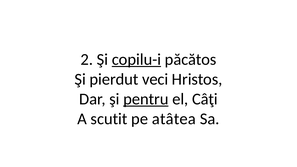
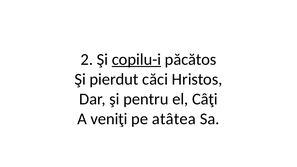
veci: veci -> căci
pentru underline: present -> none
scutit: scutit -> veniţi
